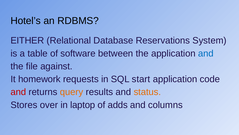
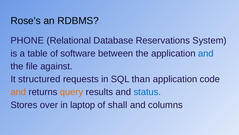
Hotel’s: Hotel’s -> Rose’s
EITHER: EITHER -> PHONE
homework: homework -> structured
start: start -> than
and at (18, 92) colour: red -> orange
status colour: orange -> blue
adds: adds -> shall
